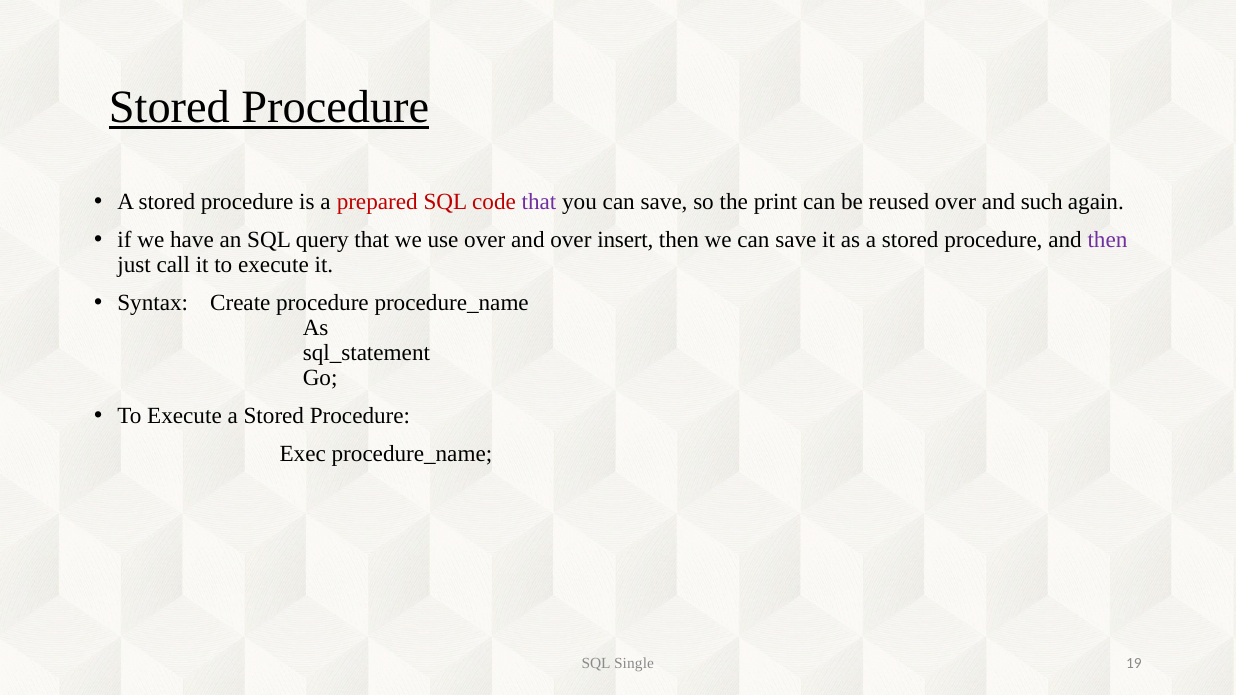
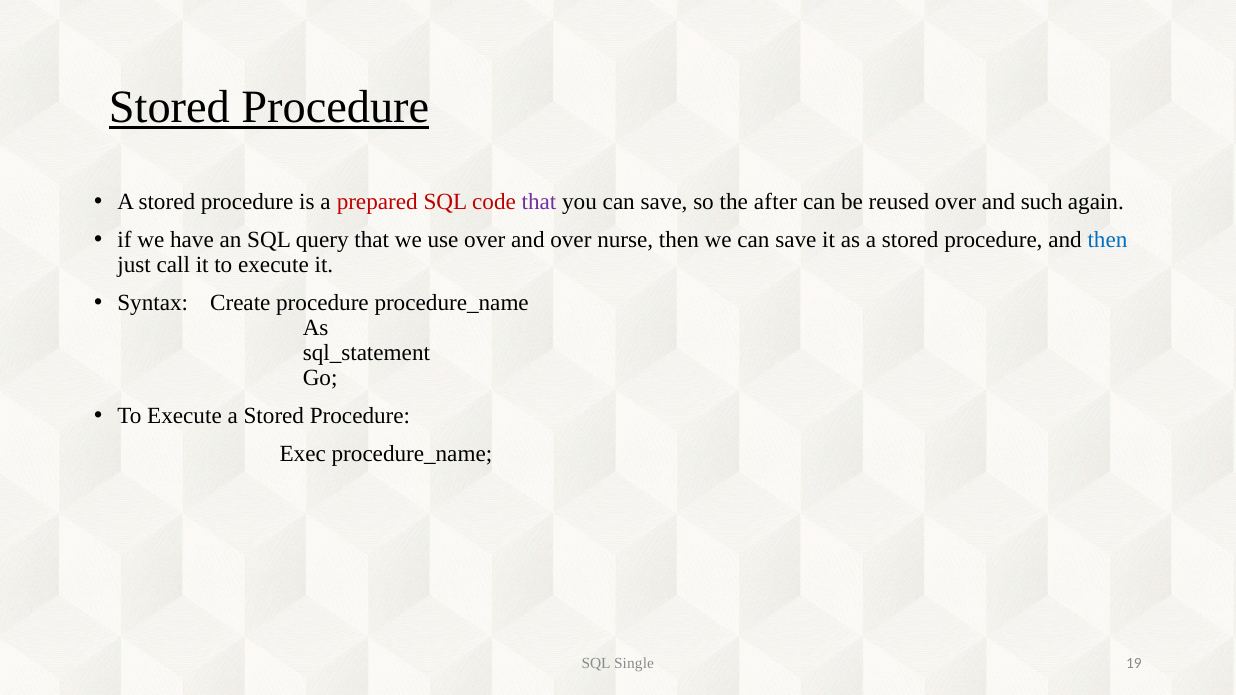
print: print -> after
insert: insert -> nurse
then at (1107, 240) colour: purple -> blue
